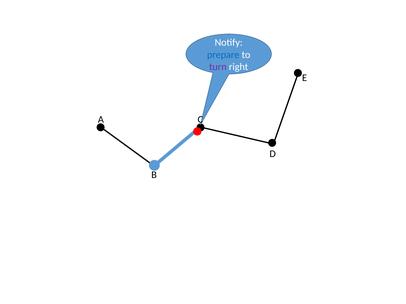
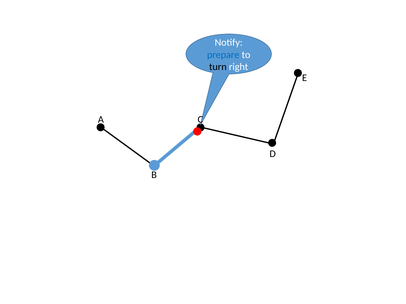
turn colour: purple -> black
